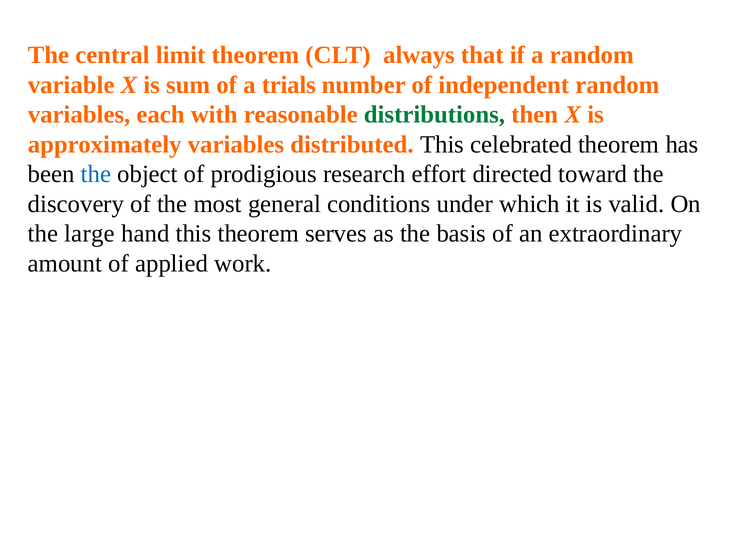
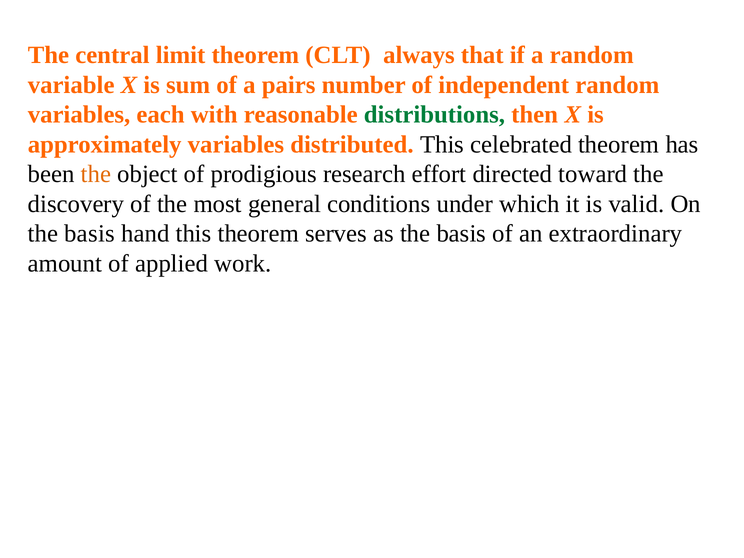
trials: trials -> pairs
the at (96, 174) colour: blue -> orange
large at (90, 234): large -> basis
